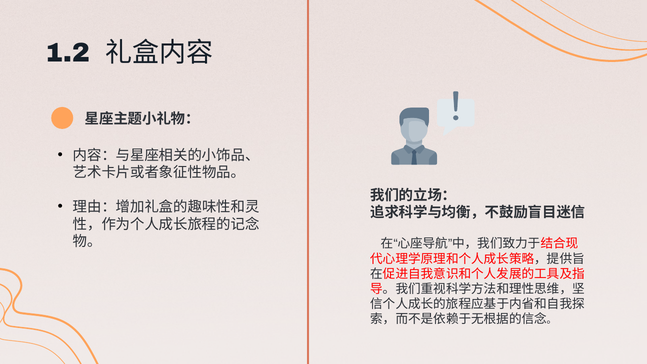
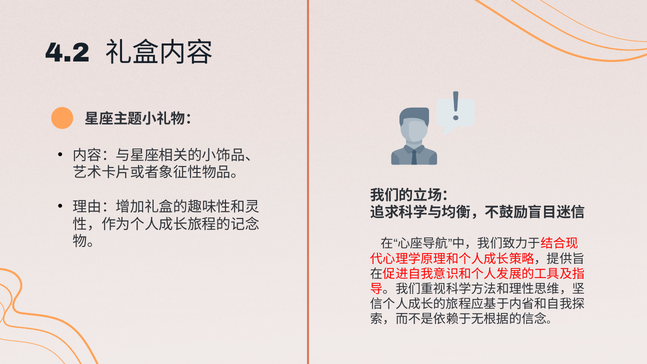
1.2: 1.2 -> 4.2
